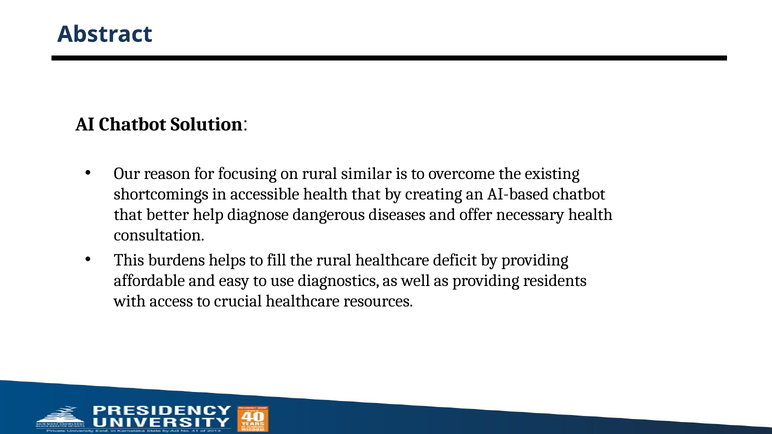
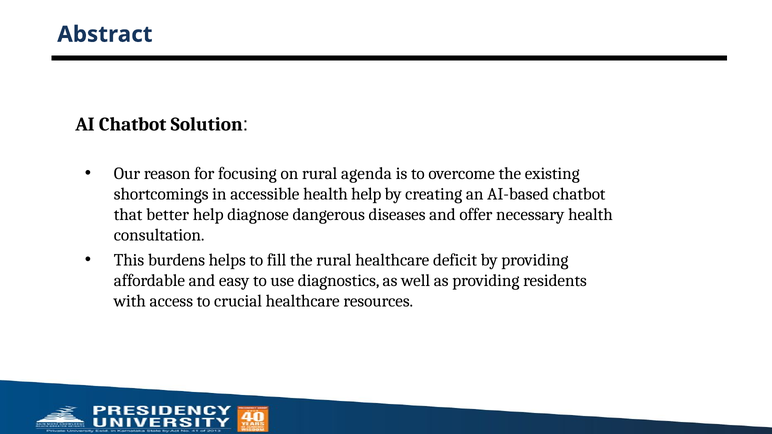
similar: similar -> agenda
health that: that -> help
